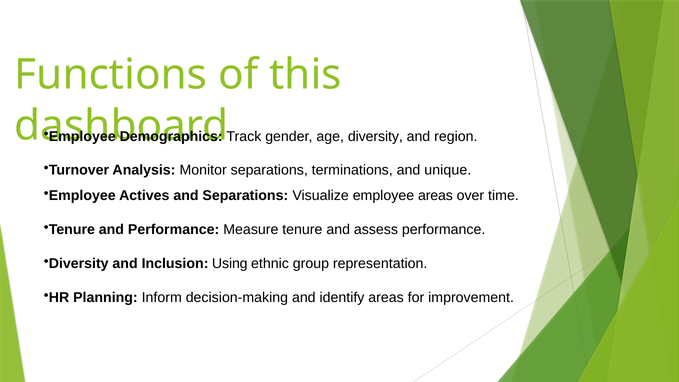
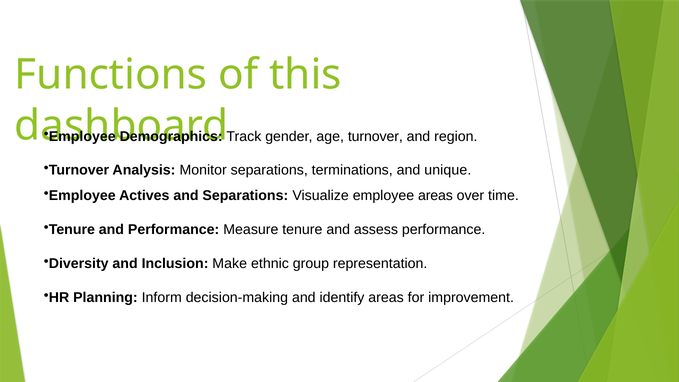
age diversity: diversity -> turnover
Using: Using -> Make
